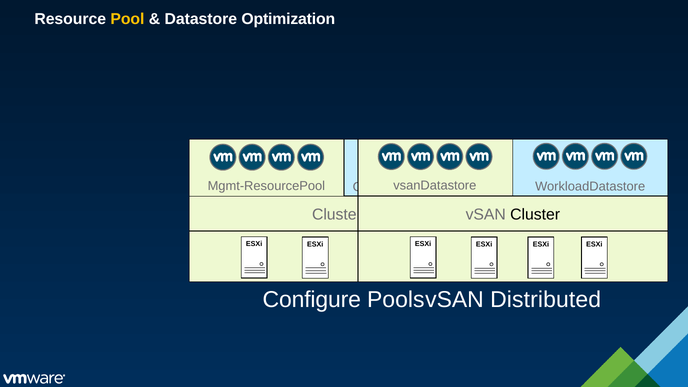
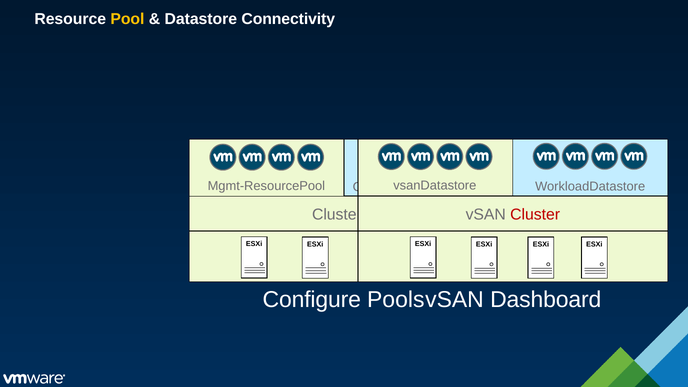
Optimization: Optimization -> Connectivity
Cluster colour: black -> red
Distributed: Distributed -> Dashboard
